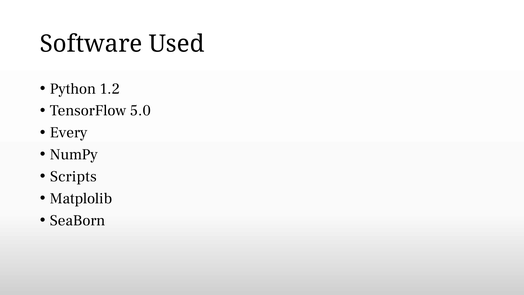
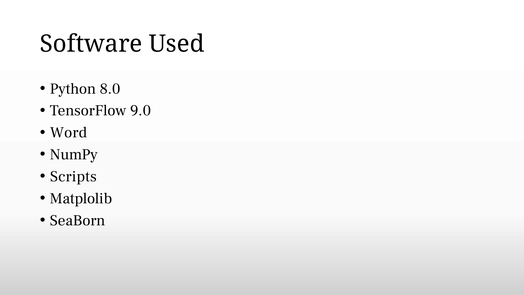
1.2: 1.2 -> 8.0
5.0: 5.0 -> 9.0
Every: Every -> Word
